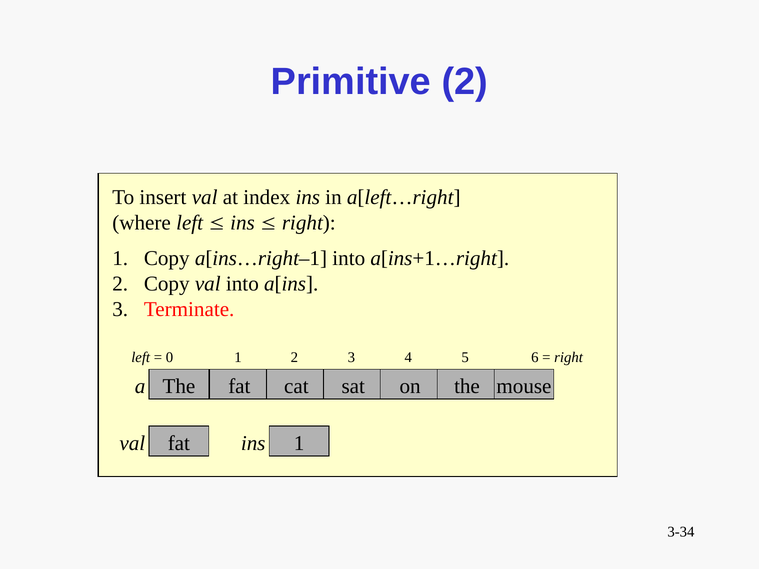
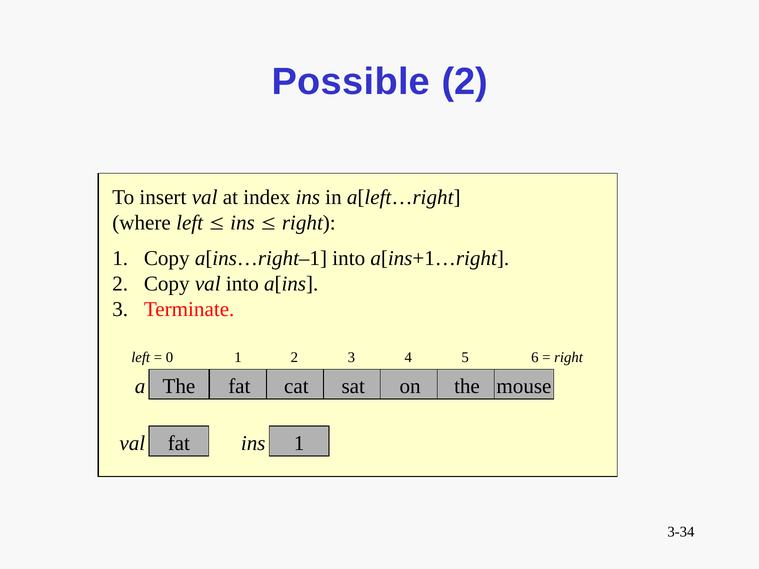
Primitive: Primitive -> Possible
